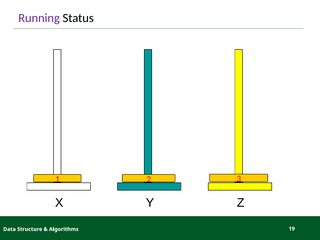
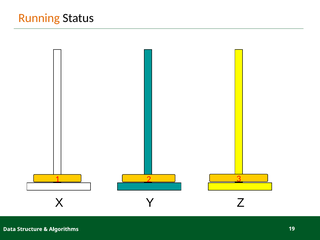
Running colour: purple -> orange
